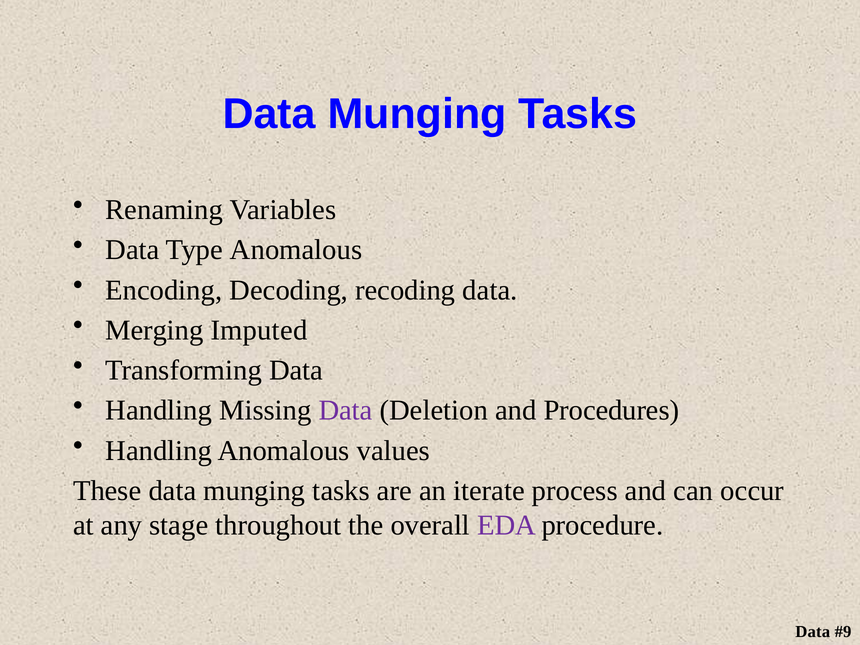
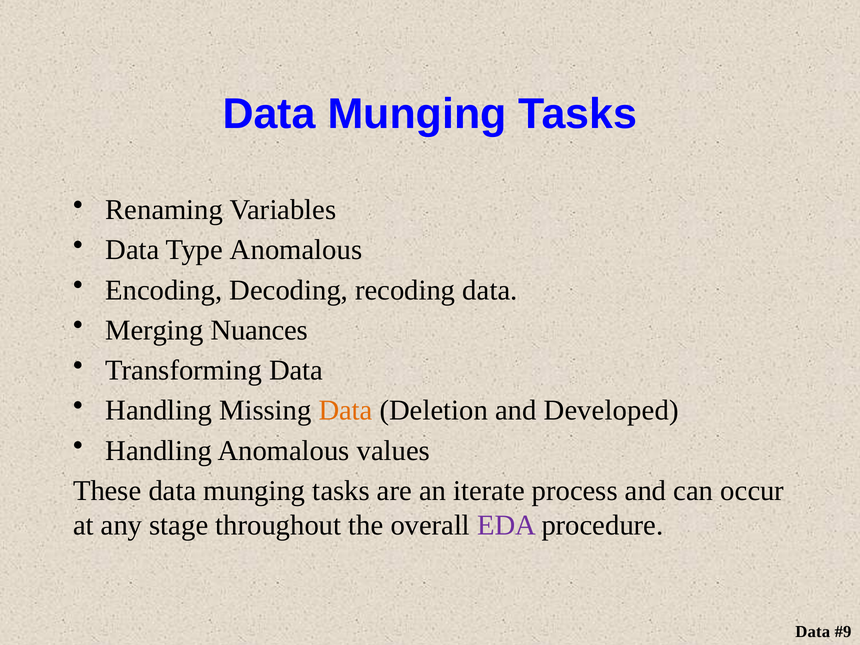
Imputed: Imputed -> Nuances
Data at (346, 410) colour: purple -> orange
Procedures: Procedures -> Developed
